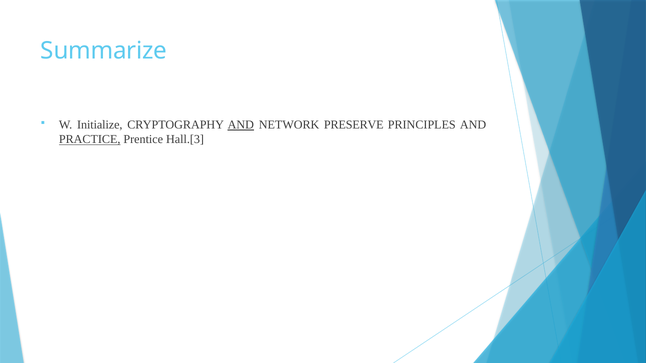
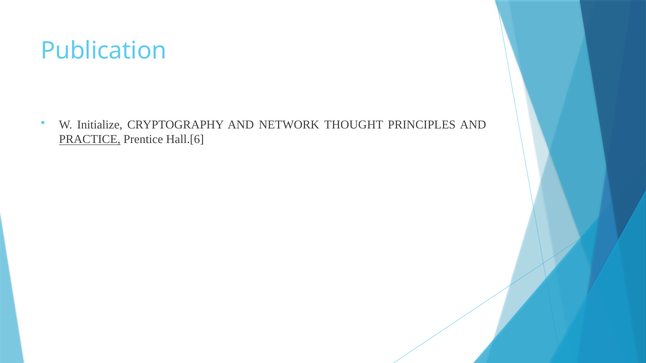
Summarize: Summarize -> Publication
AND at (241, 125) underline: present -> none
PRESERVE: PRESERVE -> THOUGHT
Hall.[3: Hall.[3 -> Hall.[6
